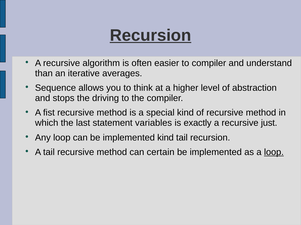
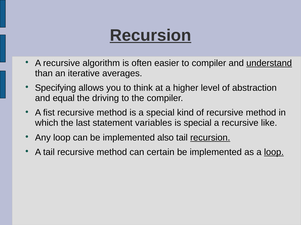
understand underline: none -> present
Sequence: Sequence -> Specifying
stops: stops -> equal
is exactly: exactly -> special
just: just -> like
implemented kind: kind -> also
recursion at (210, 138) underline: none -> present
